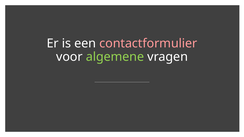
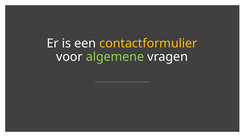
contactformulier colour: pink -> yellow
